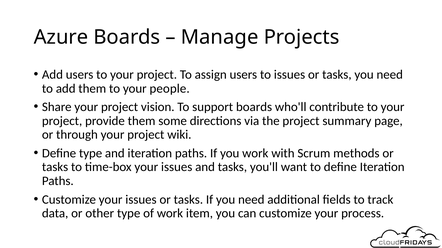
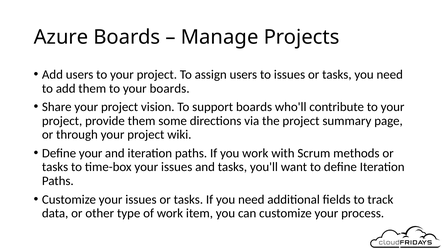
your people: people -> boards
Define type: type -> your
